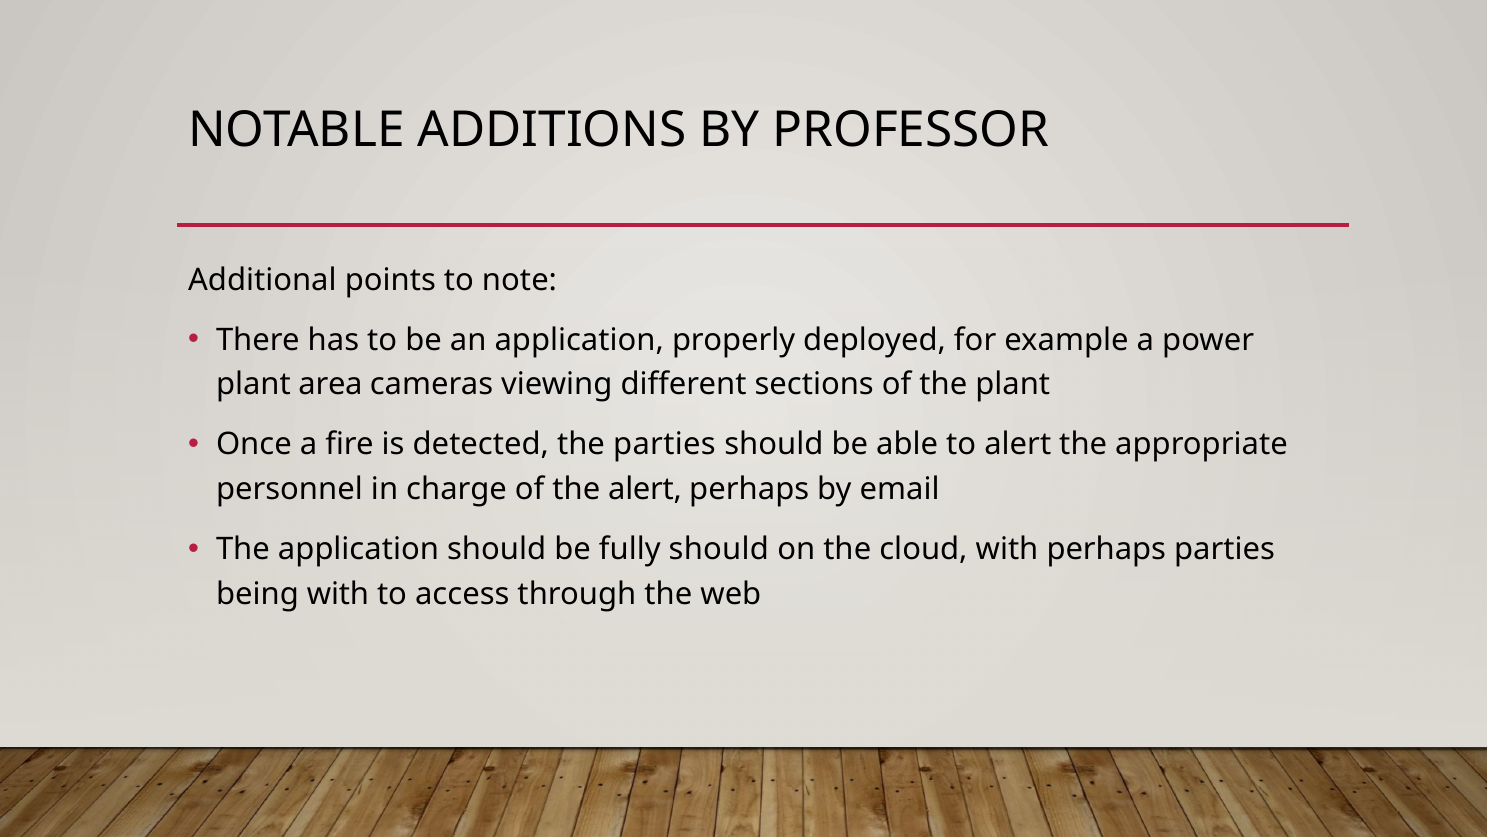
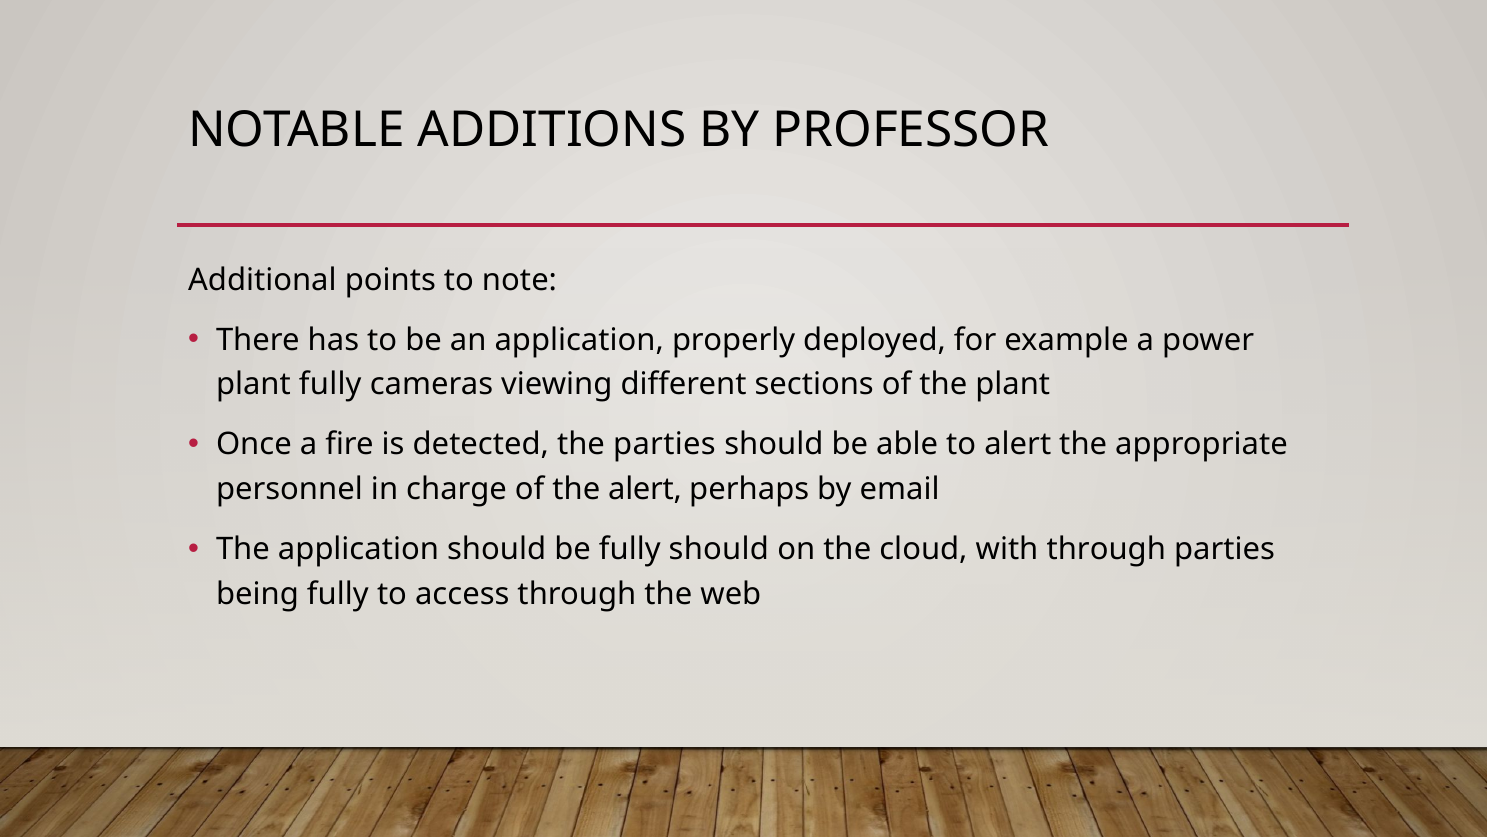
plant area: area -> fully
with perhaps: perhaps -> through
being with: with -> fully
